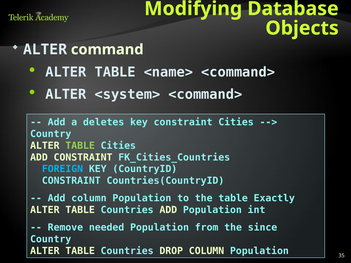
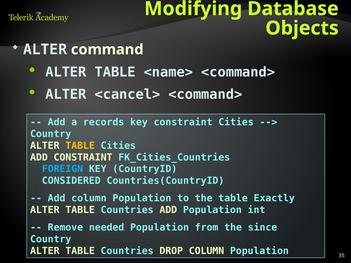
<system>: <system> -> <cancel>
deletes: deletes -> records
TABLE at (80, 146) colour: light green -> yellow
CONSTRAINT at (71, 181): CONSTRAINT -> CONSIDERED
